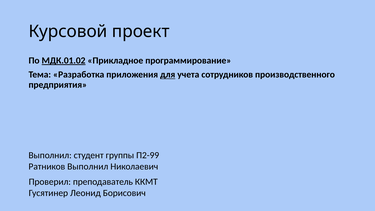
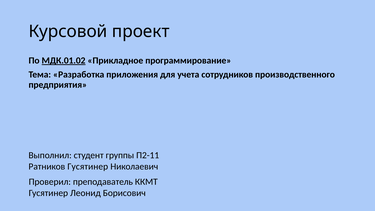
для underline: present -> none
П2-99: П2-99 -> П2-11
Ратников Выполнил: Выполнил -> Гусятинер
